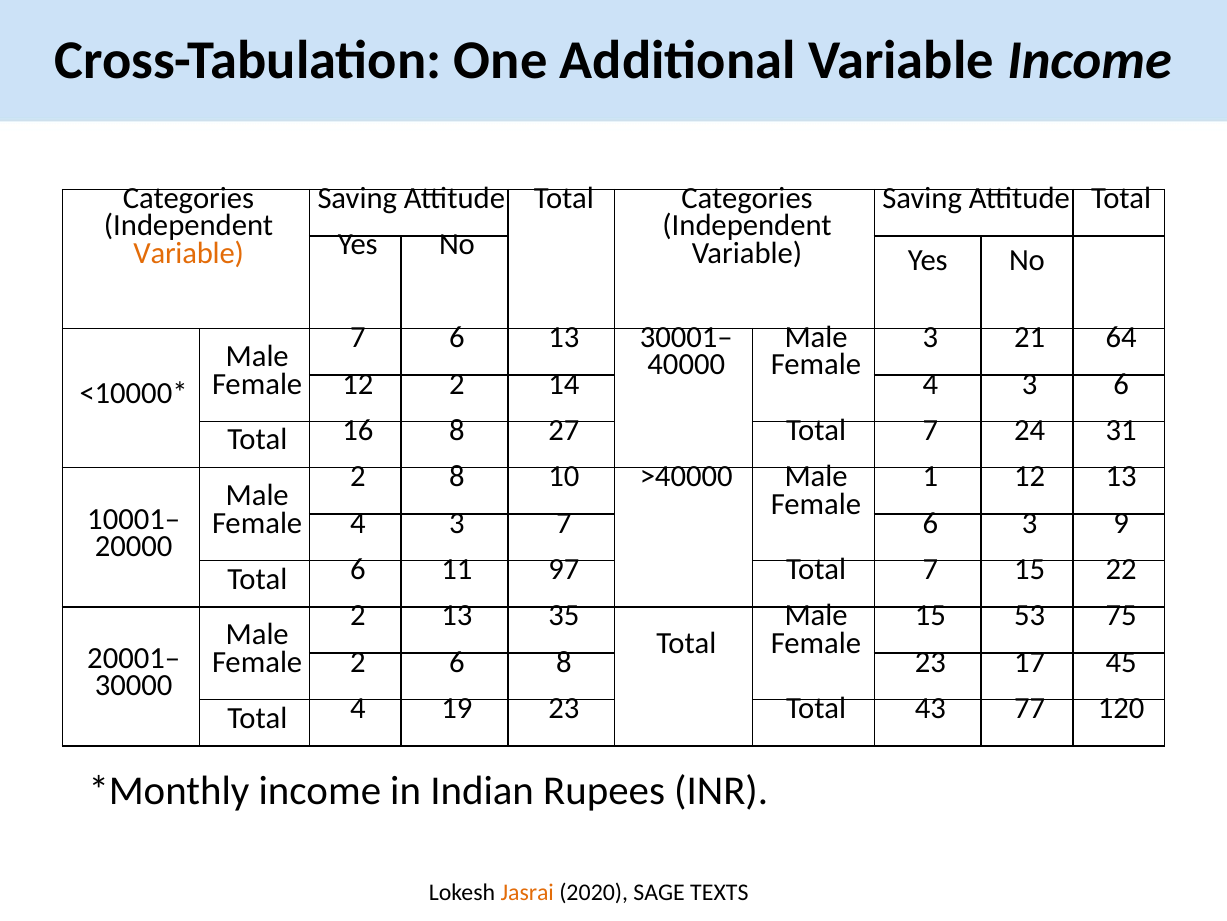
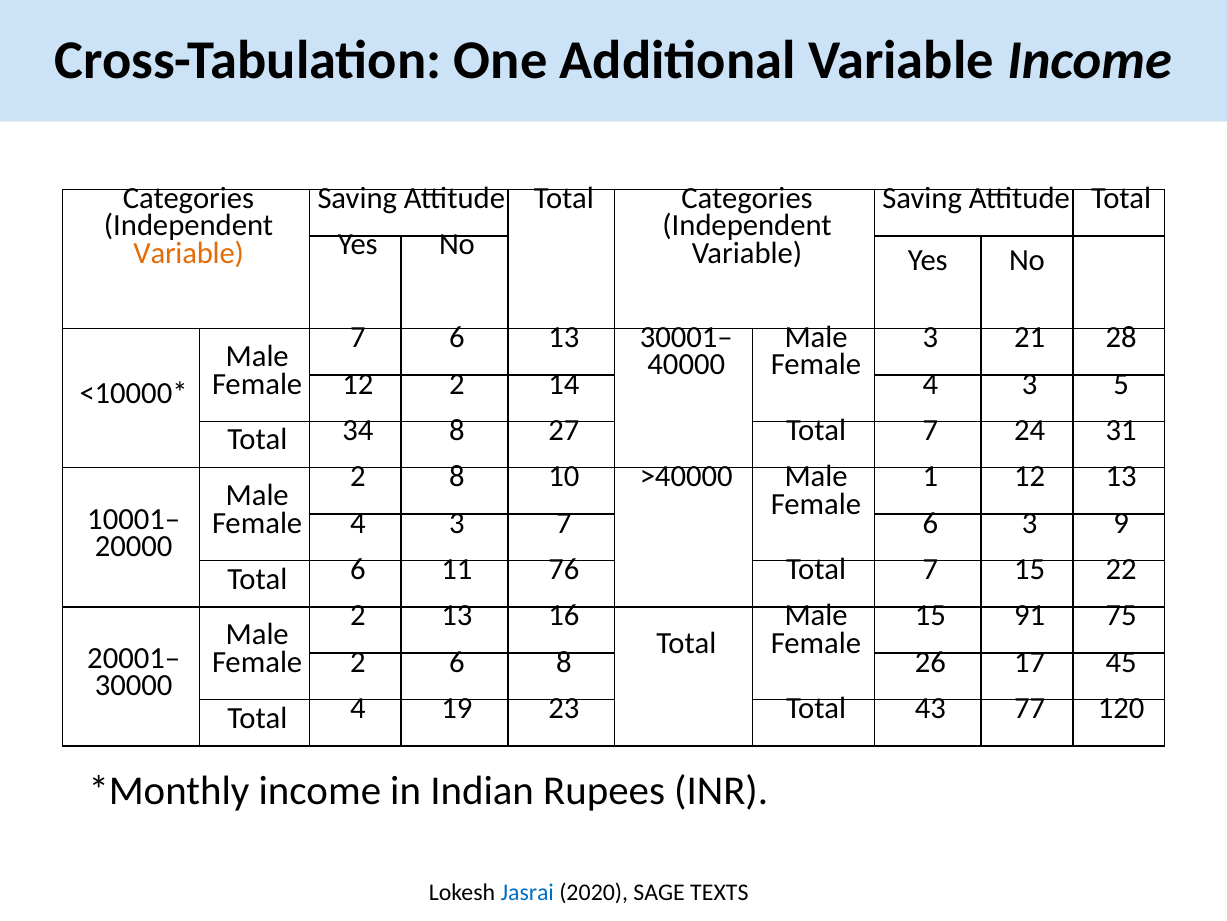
64: 64 -> 28
3 6: 6 -> 5
16: 16 -> 34
97: 97 -> 76
35: 35 -> 16
53: 53 -> 91
8 23: 23 -> 26
Jasrai colour: orange -> blue
